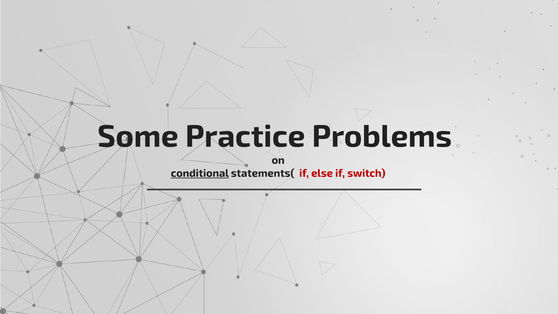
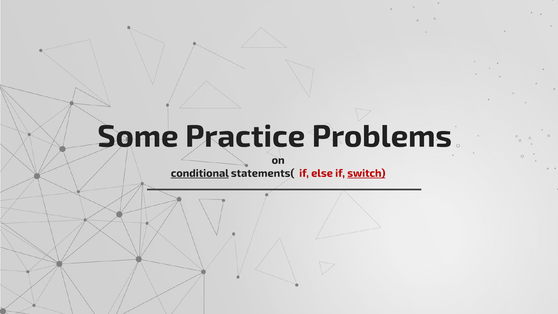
switch underline: none -> present
